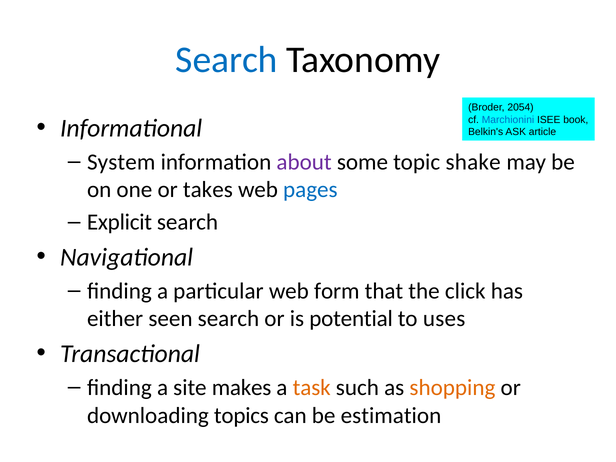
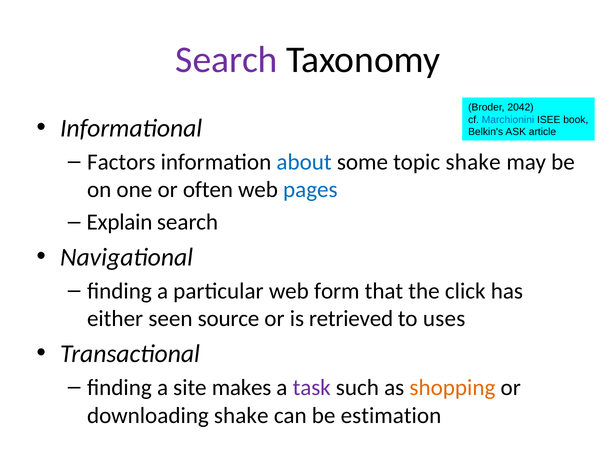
Search at (226, 60) colour: blue -> purple
2054: 2054 -> 2042
System: System -> Factors
about colour: purple -> blue
takes: takes -> often
Explicit: Explicit -> Explain
seen search: search -> source
potential: potential -> retrieved
task colour: orange -> purple
downloading topics: topics -> shake
